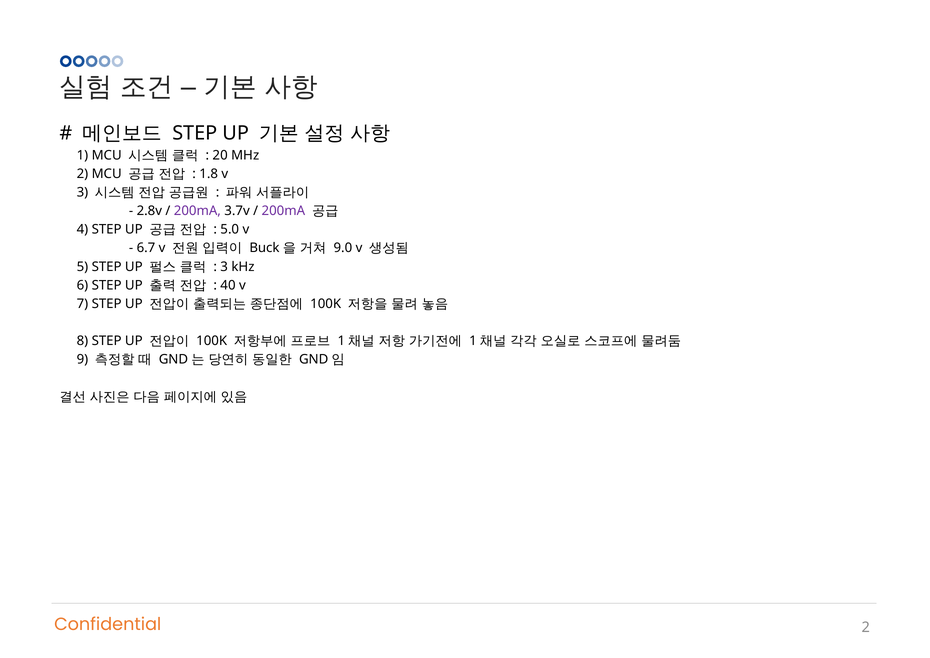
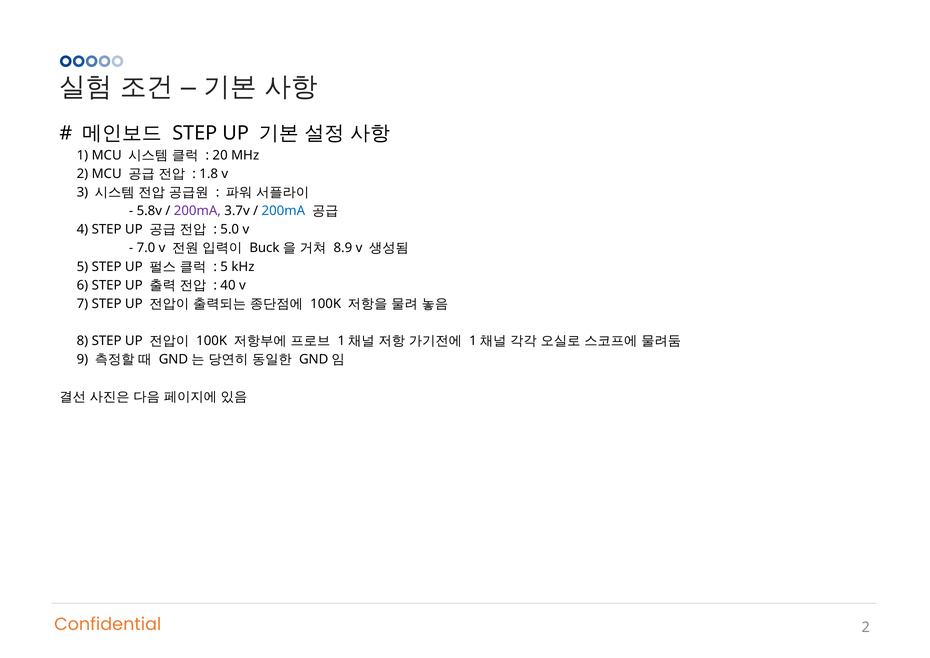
2.8v: 2.8v -> 5.8v
200mA at (283, 211) colour: purple -> blue
6.7: 6.7 -> 7.0
9.0: 9.0 -> 8.9
3 at (224, 266): 3 -> 5
